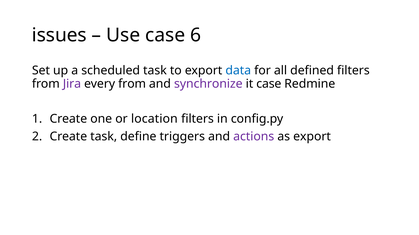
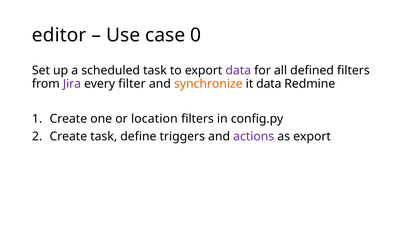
issues: issues -> editor
6: 6 -> 0
data at (238, 71) colour: blue -> purple
every from: from -> filter
synchronize colour: purple -> orange
it case: case -> data
